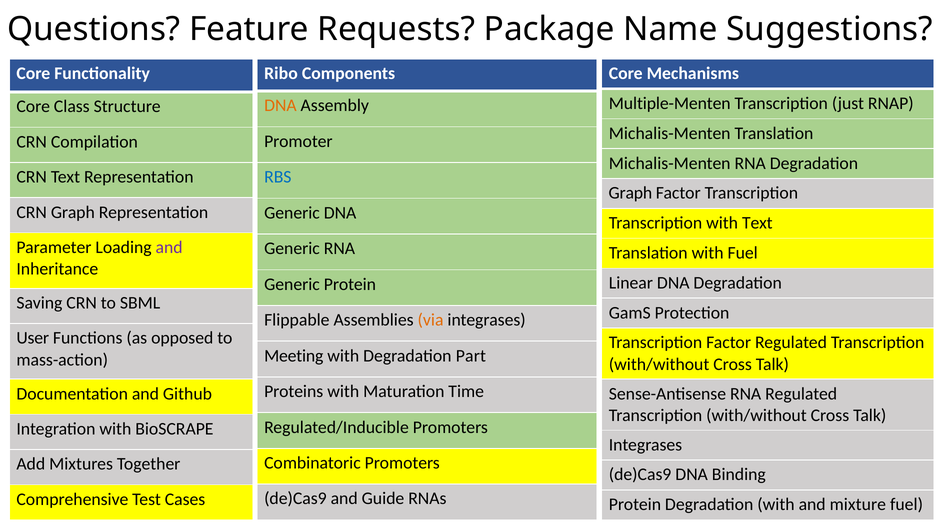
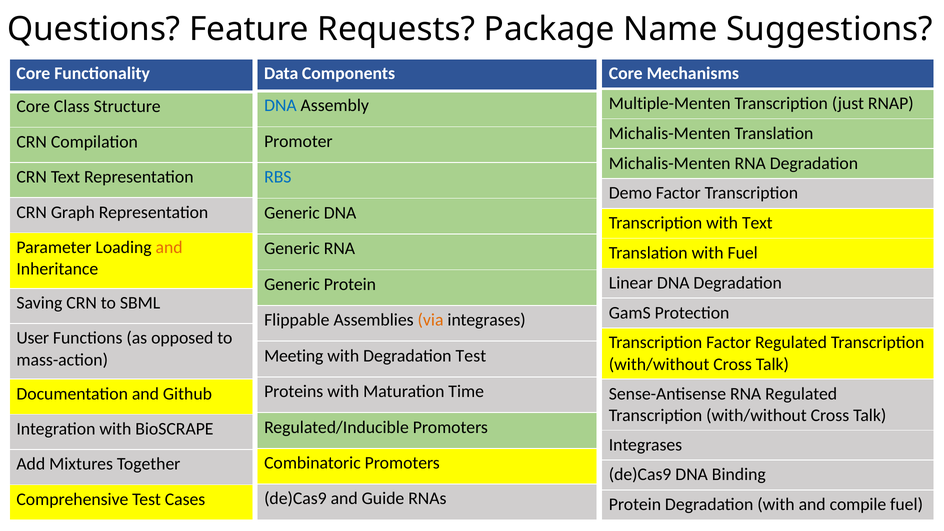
Ribo: Ribo -> Data
DNA at (280, 106) colour: orange -> blue
Graph at (630, 193): Graph -> Demo
and at (169, 247) colour: purple -> orange
Degradation Part: Part -> Test
mixture: mixture -> compile
